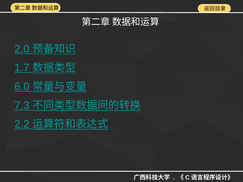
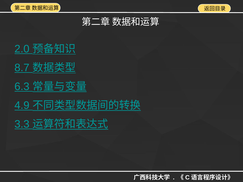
1.7: 1.7 -> 8.7
6.0: 6.0 -> 6.3
7.3: 7.3 -> 4.9
2.2: 2.2 -> 3.3
